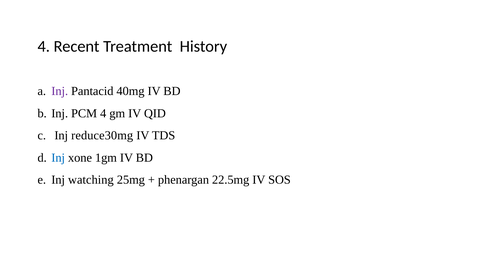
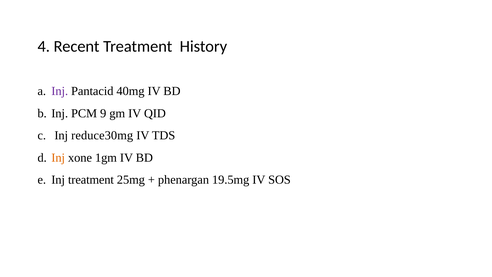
PCM 4: 4 -> 9
Inj at (58, 158) colour: blue -> orange
Inj watching: watching -> treatment
22.5mg: 22.5mg -> 19.5mg
